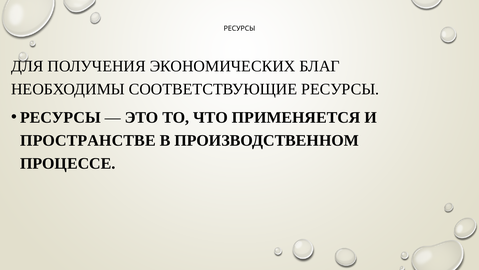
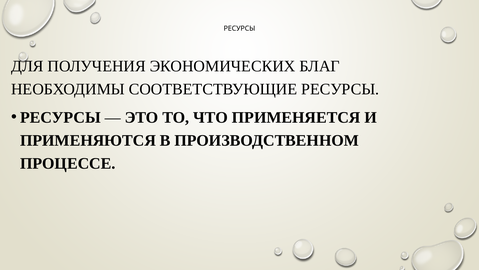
ПРОСТРАНСТВЕ: ПРОСТРАНСТВЕ -> ПРИМЕНЯЮТСЯ
